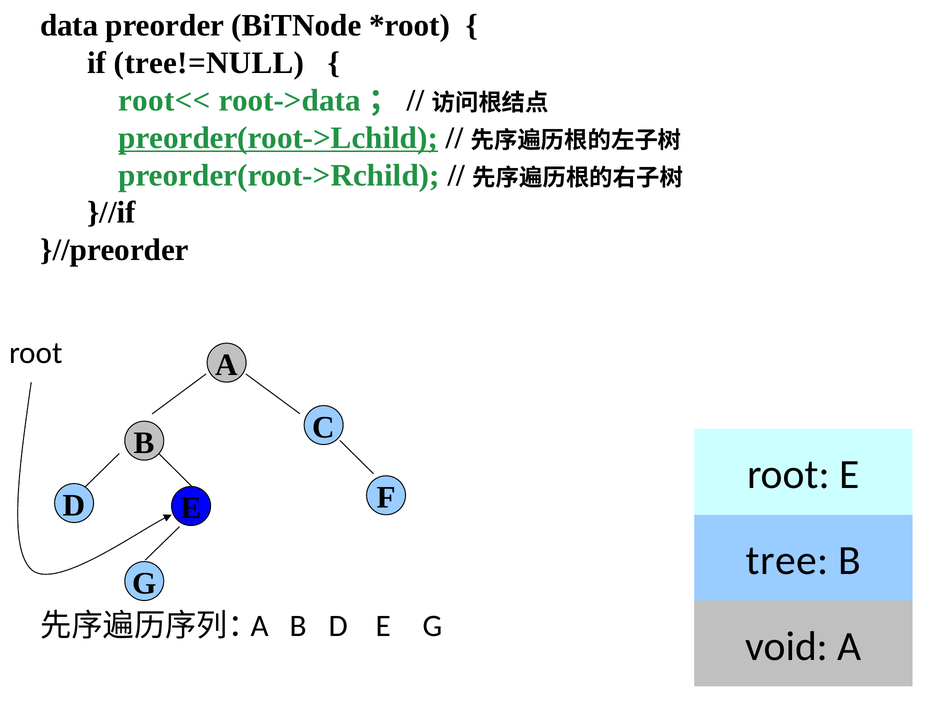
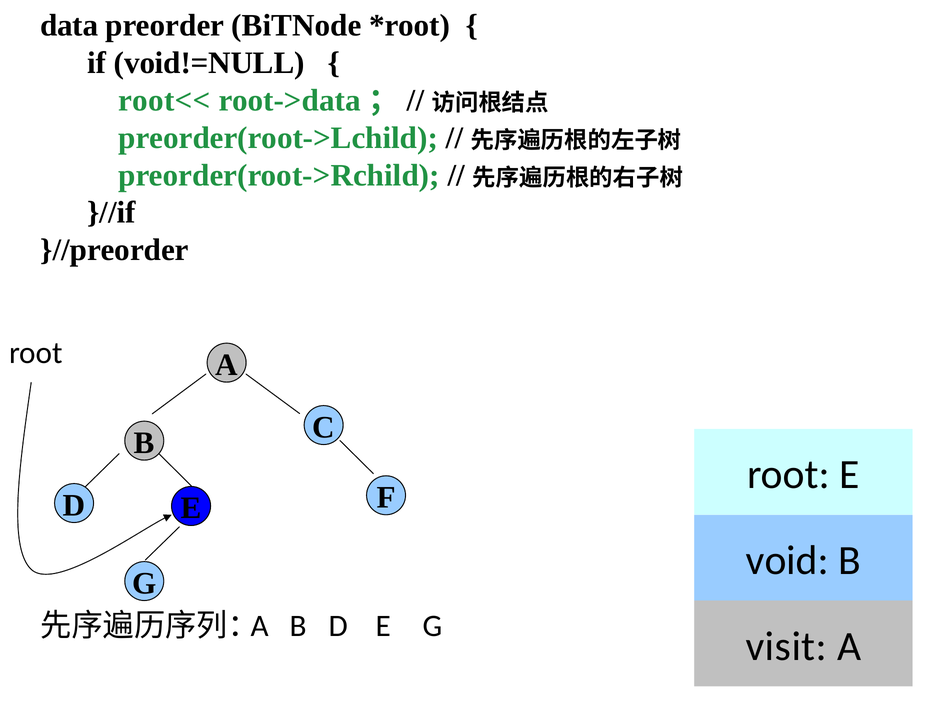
tree!=NULL: tree!=NULL -> void!=NULL
preorder(root->Lchild underline: present -> none
tree: tree -> void
void: void -> visit
